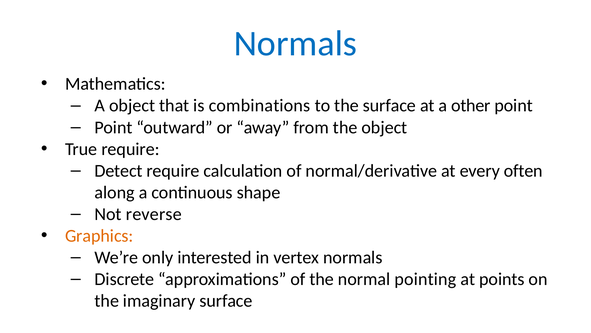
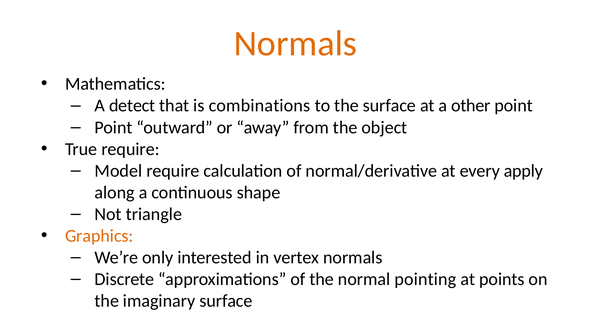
Normals at (295, 44) colour: blue -> orange
A object: object -> detect
Detect: Detect -> Model
often: often -> apply
reverse: reverse -> triangle
